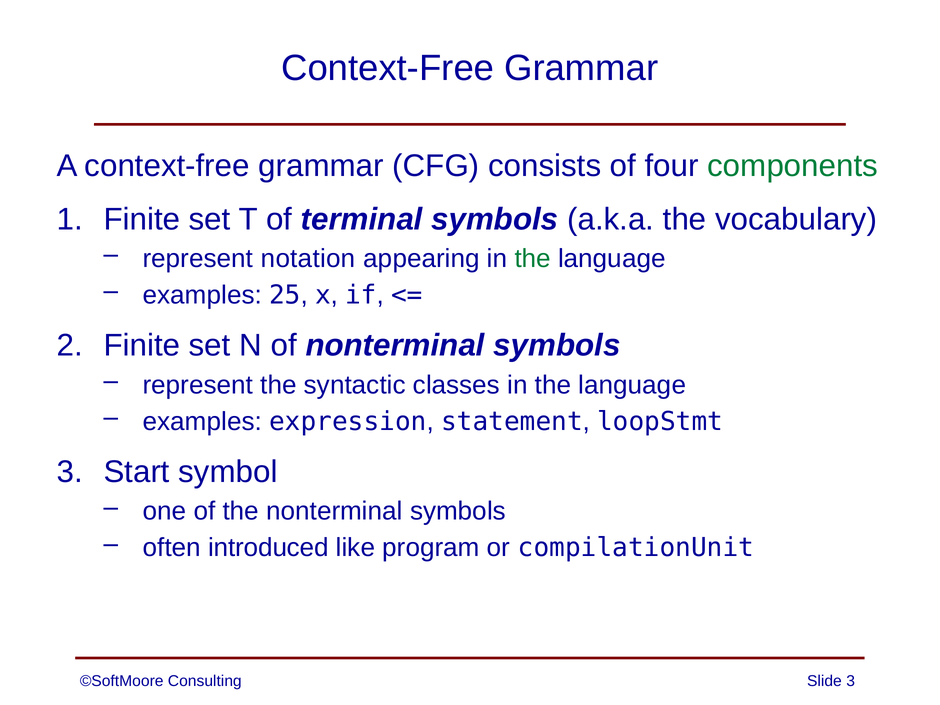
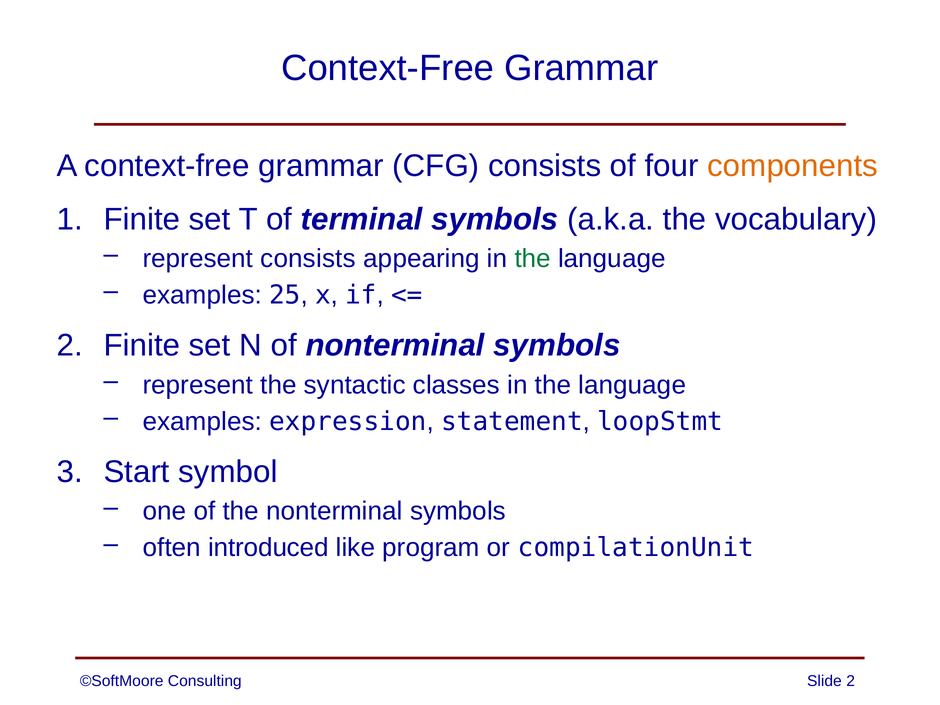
components colour: green -> orange
represent notation: notation -> consists
Slide 3: 3 -> 2
